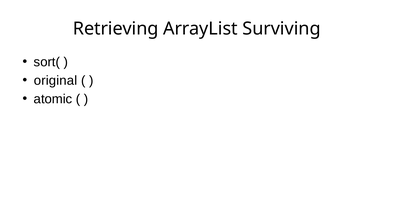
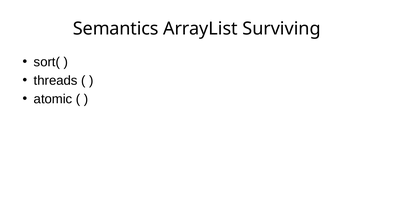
Retrieving: Retrieving -> Semantics
original: original -> threads
